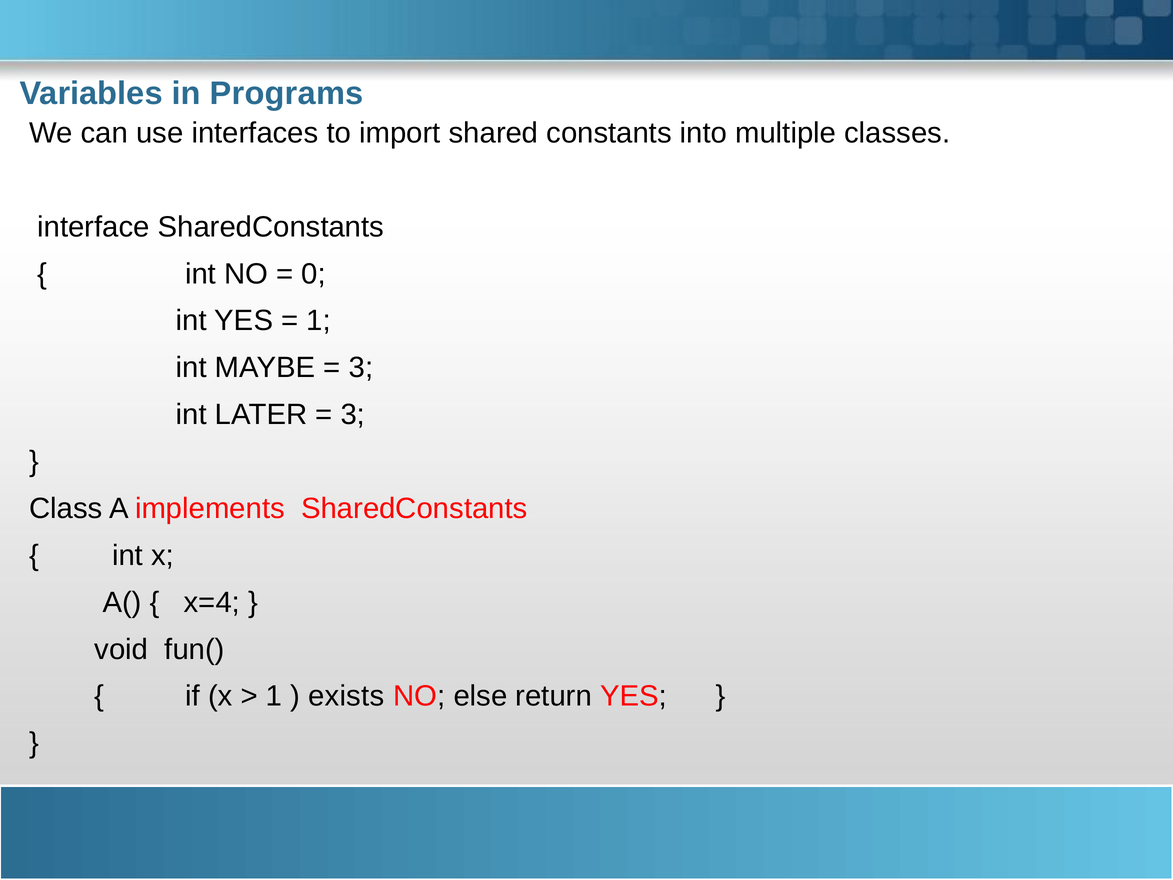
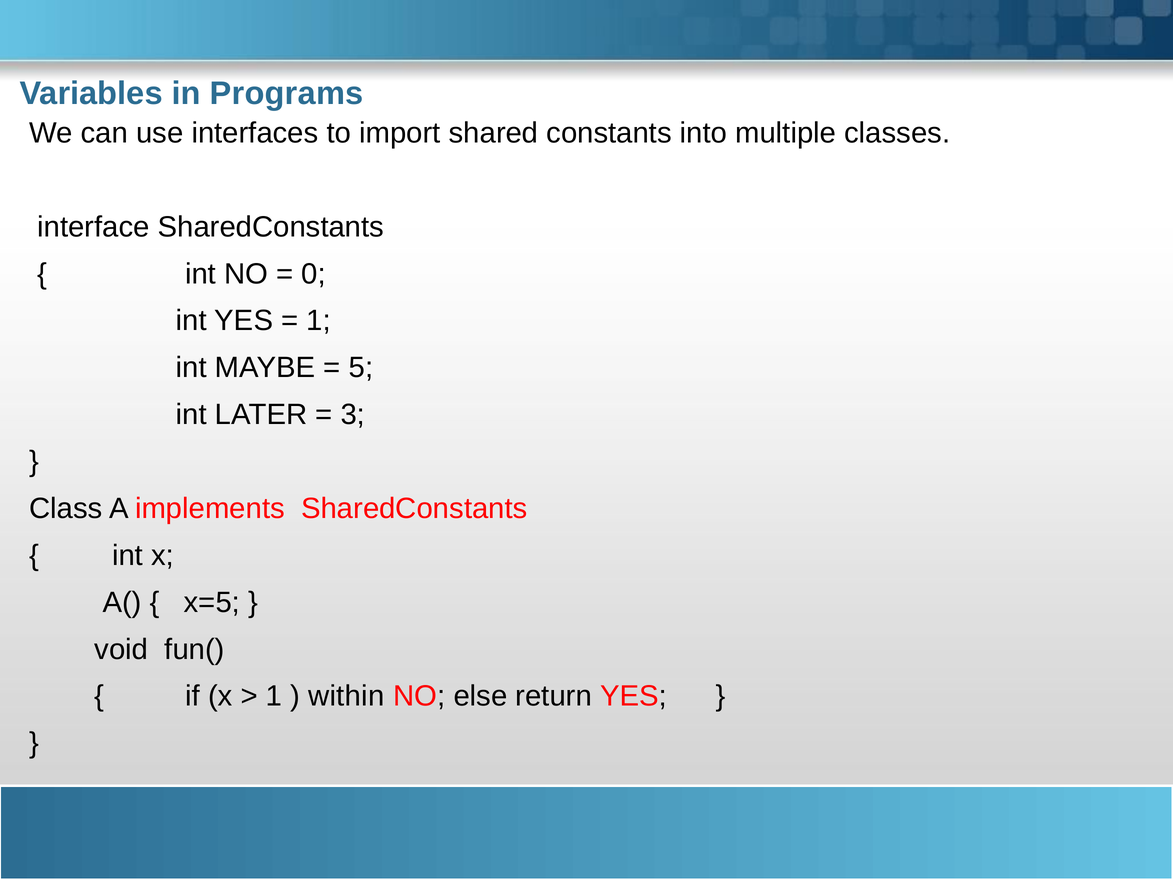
3 at (361, 368): 3 -> 5
x=4: x=4 -> x=5
exists: exists -> within
